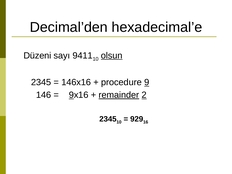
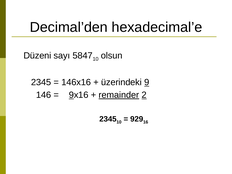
9411: 9411 -> 5847
olsun underline: present -> none
procedure: procedure -> üzerindeki
